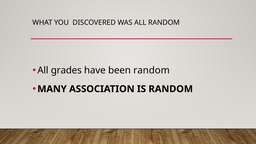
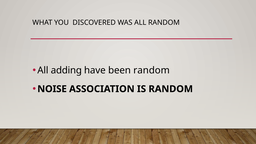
grades: grades -> adding
MANY: MANY -> NOISE
